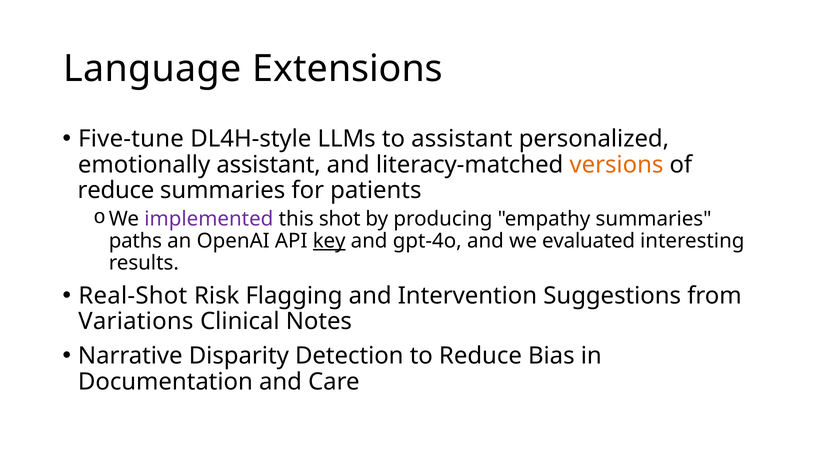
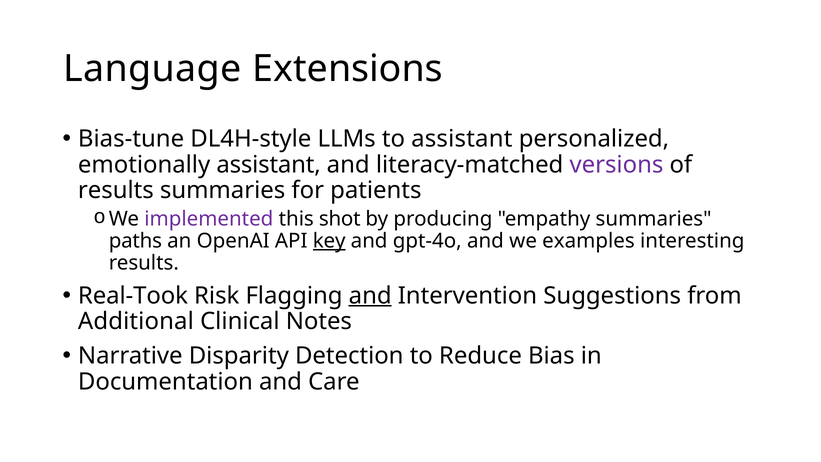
Five-tune: Five-tune -> Bias-tune
versions colour: orange -> purple
reduce at (116, 190): reduce -> results
evaluated: evaluated -> examples
Real-Shot: Real-Shot -> Real-Took
and at (370, 296) underline: none -> present
Variations: Variations -> Additional
